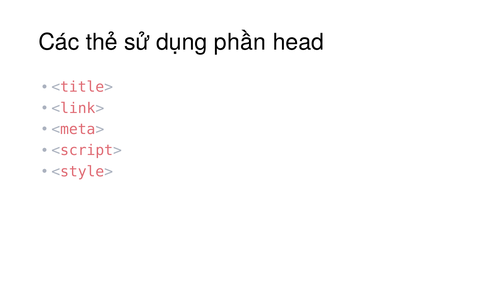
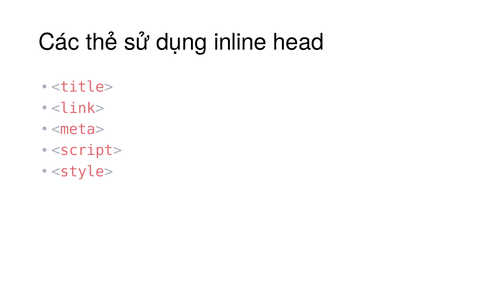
phần: phần -> inline
